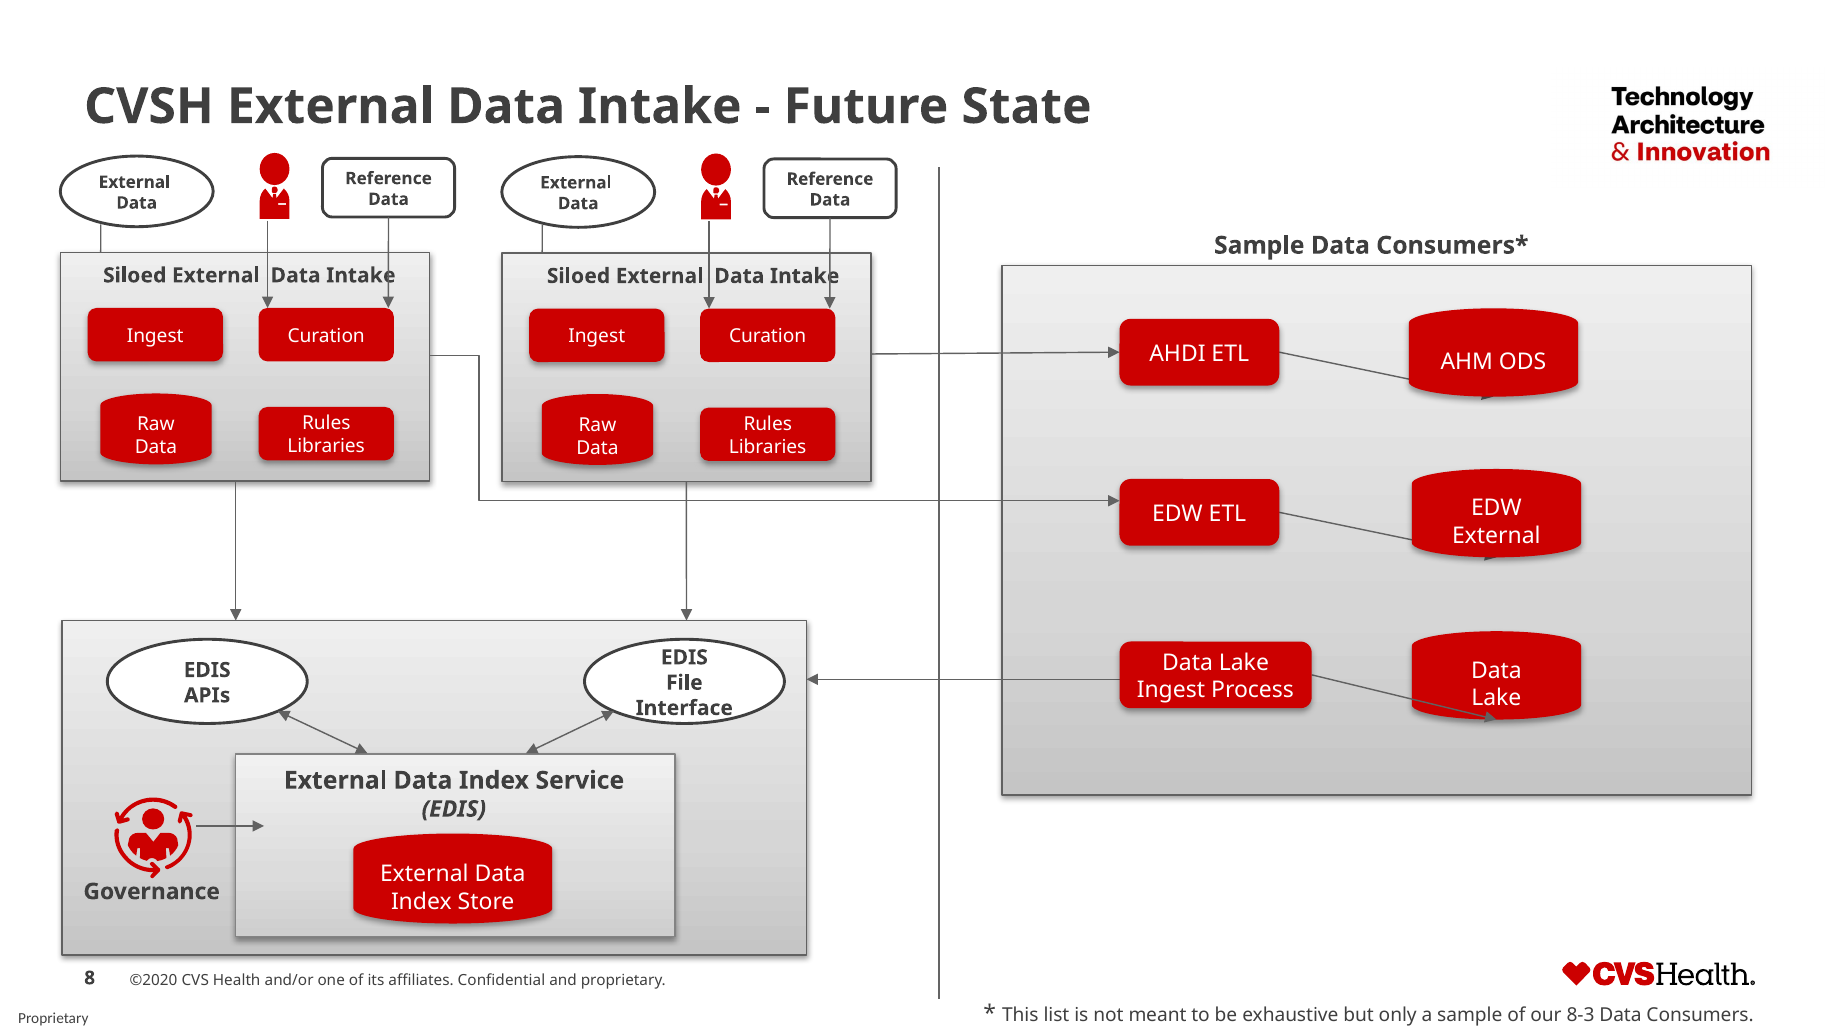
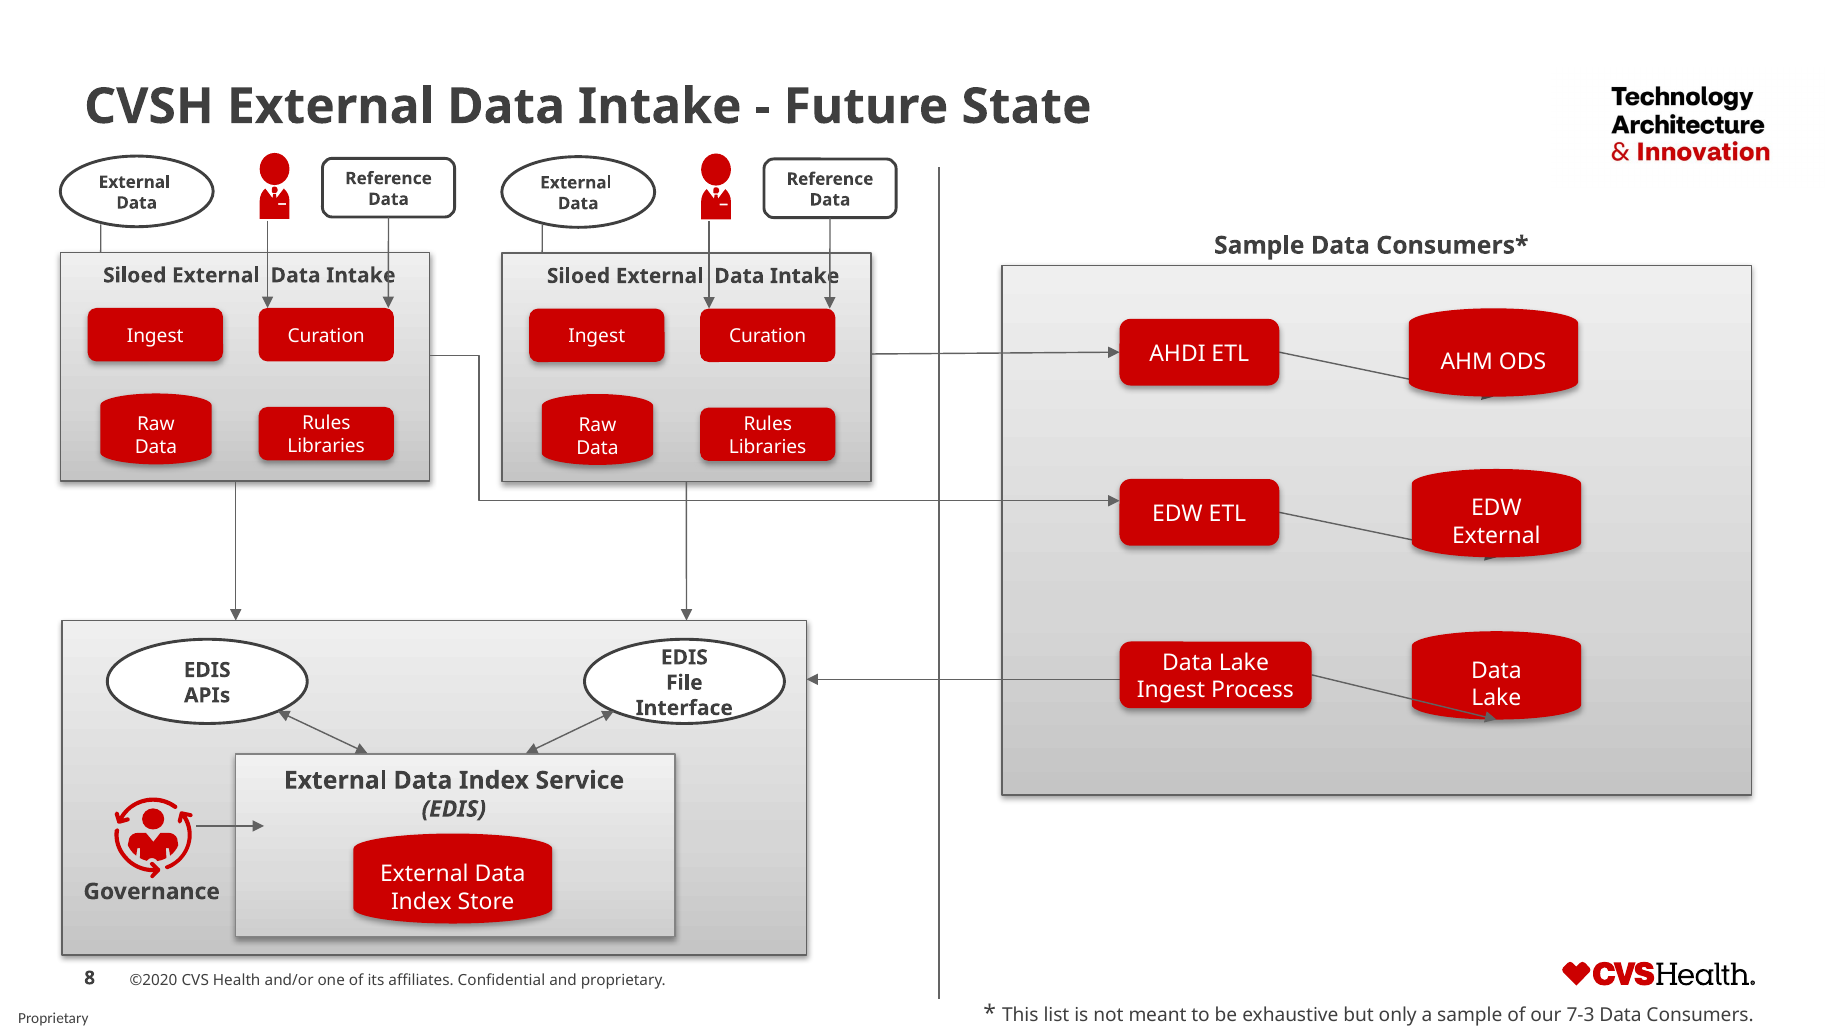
8-3: 8-3 -> 7-3
